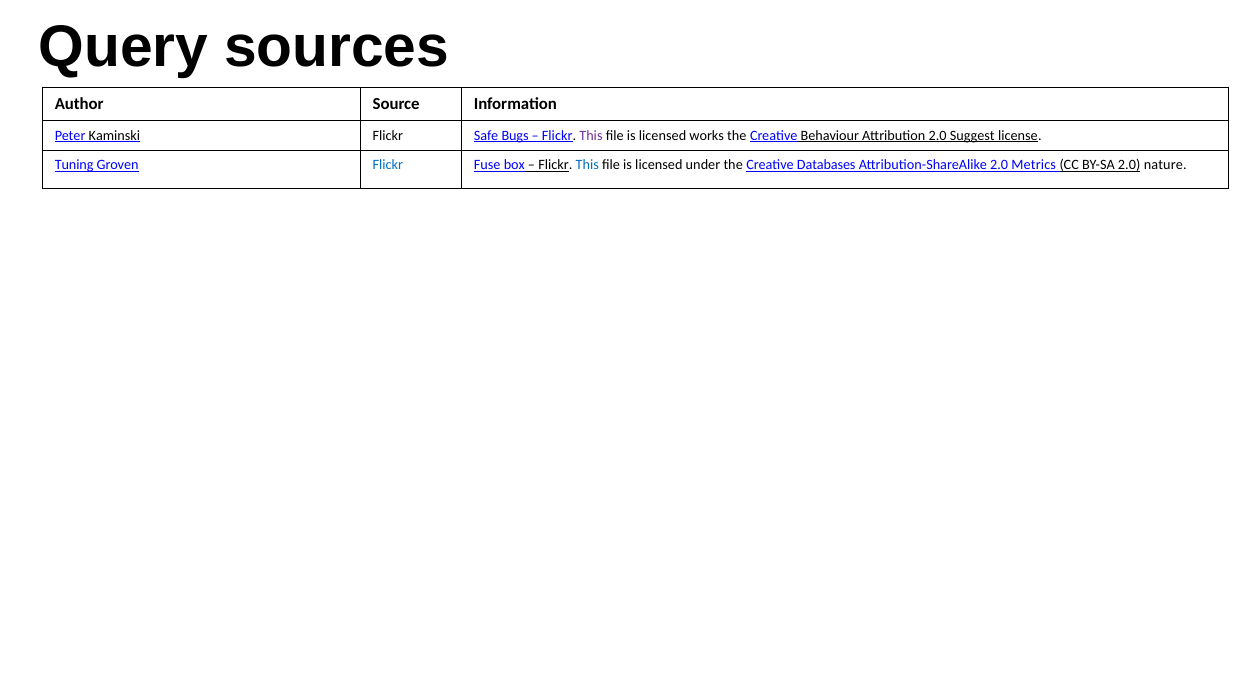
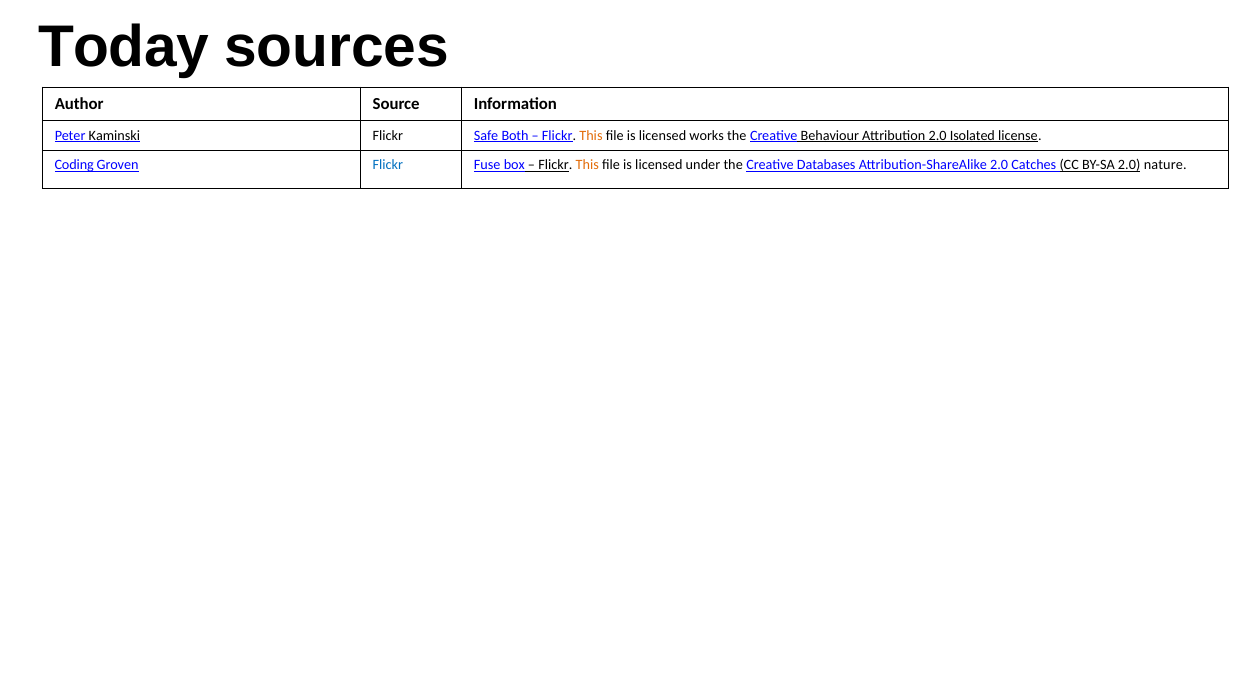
Query: Query -> Today
Bugs: Bugs -> Both
This at (591, 135) colour: purple -> orange
Suggest: Suggest -> Isolated
Tuning: Tuning -> Coding
This at (587, 165) colour: blue -> orange
Metrics: Metrics -> Catches
